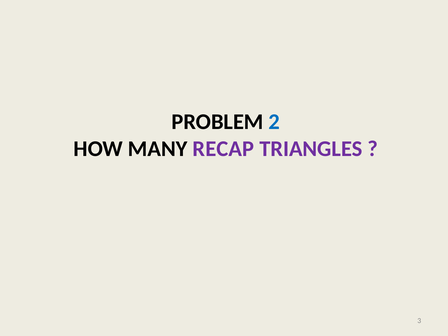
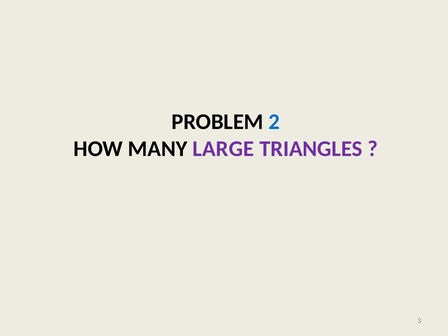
RECAP: RECAP -> LARGE
